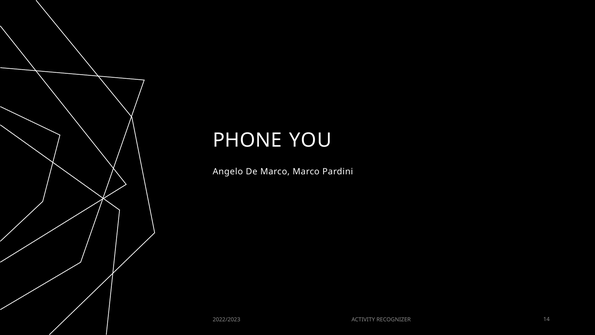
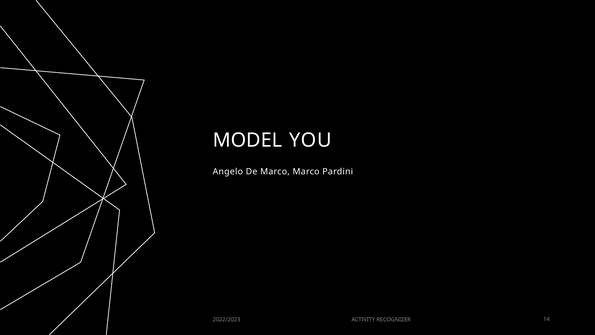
PHONE: PHONE -> MODEL
